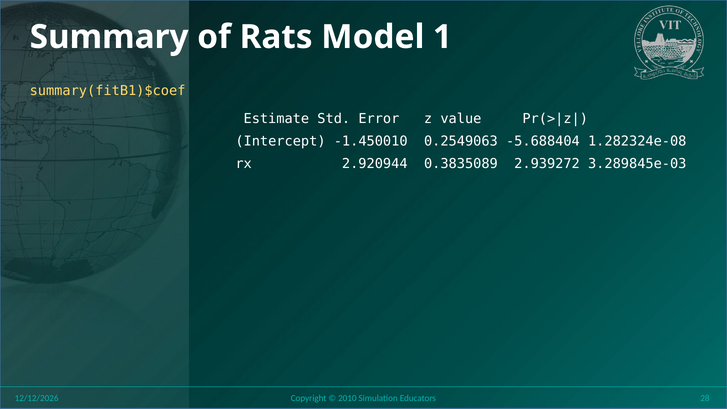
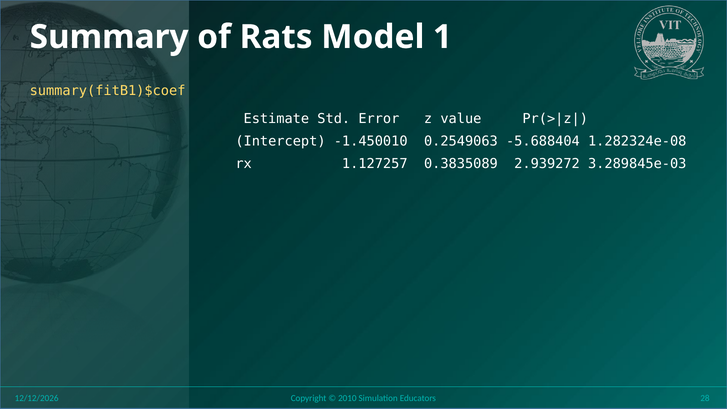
2.920944: 2.920944 -> 1.127257
